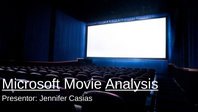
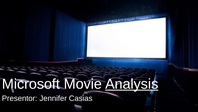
Microsoft underline: present -> none
